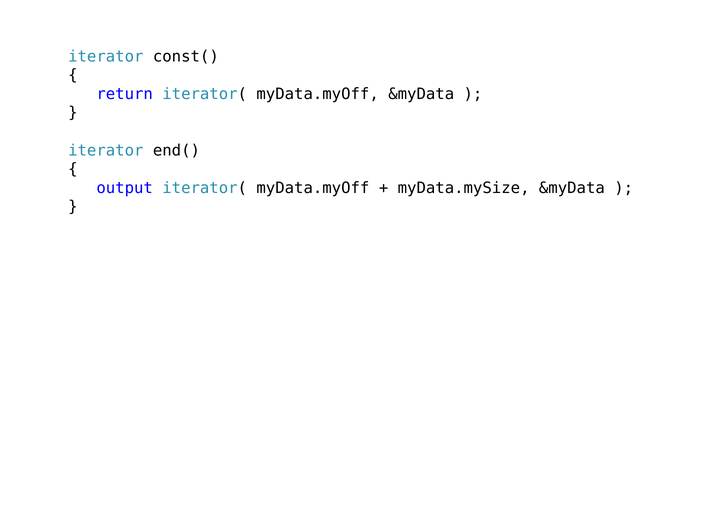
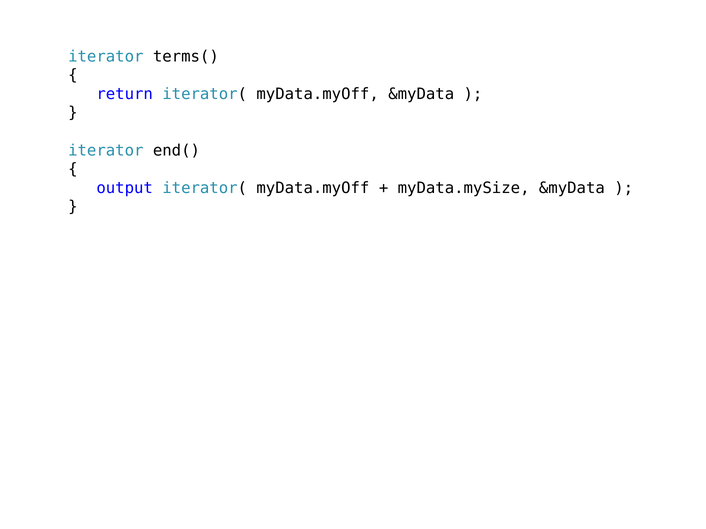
const(: const( -> terms(
